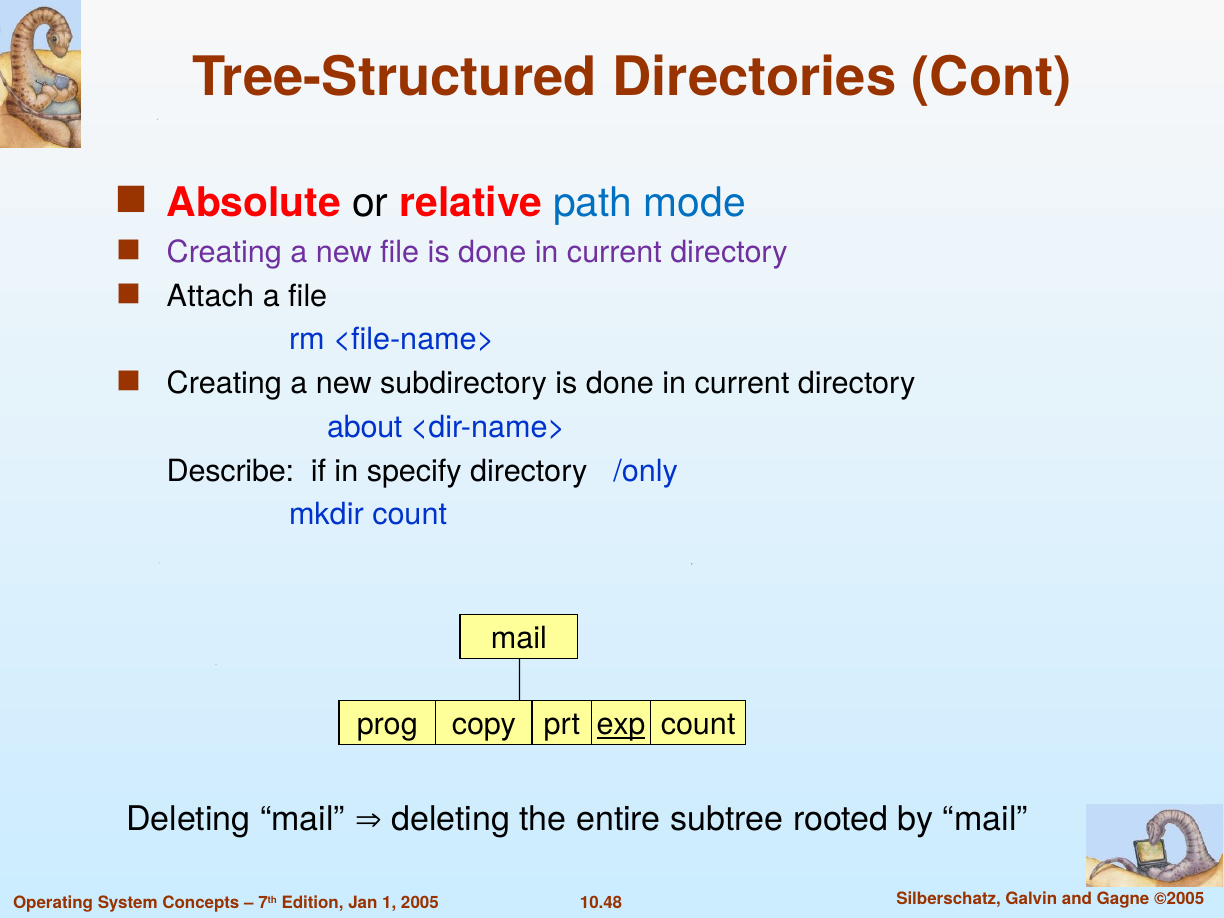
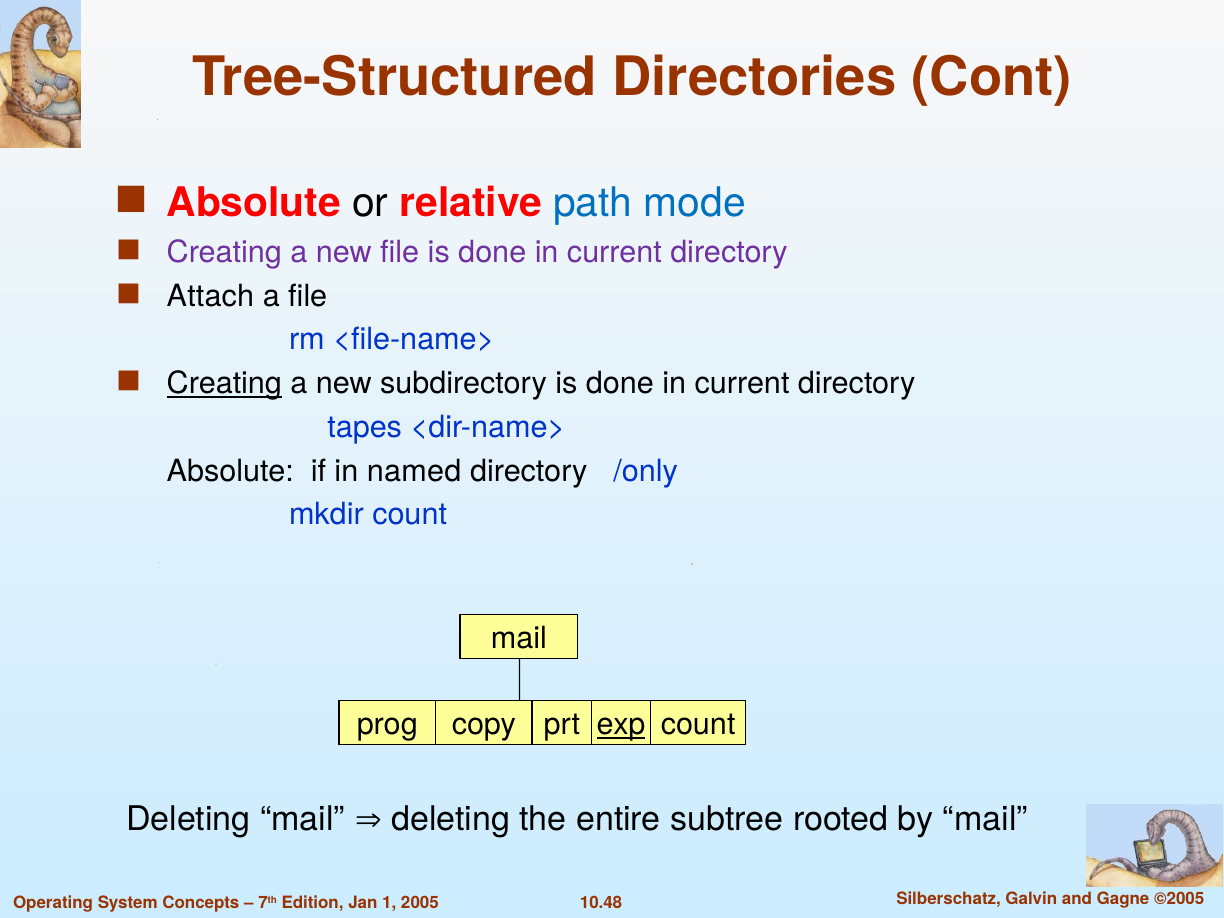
Creating at (224, 384) underline: none -> present
about: about -> tapes
Describe at (230, 471): Describe -> Absolute
specify: specify -> named
